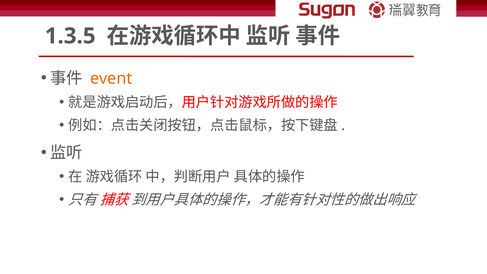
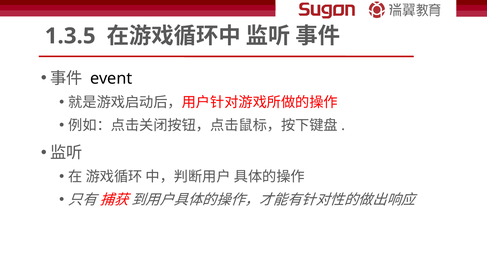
event colour: orange -> black
